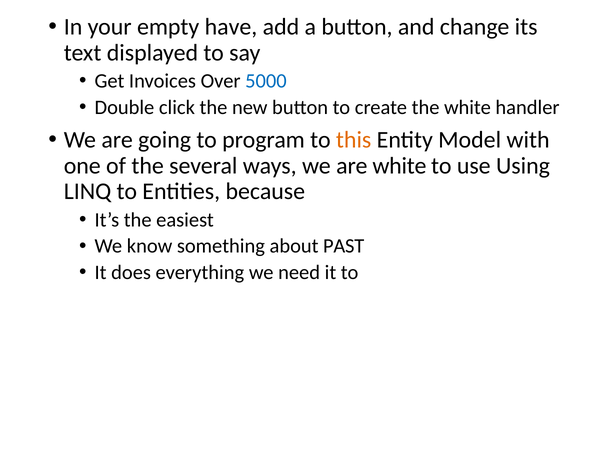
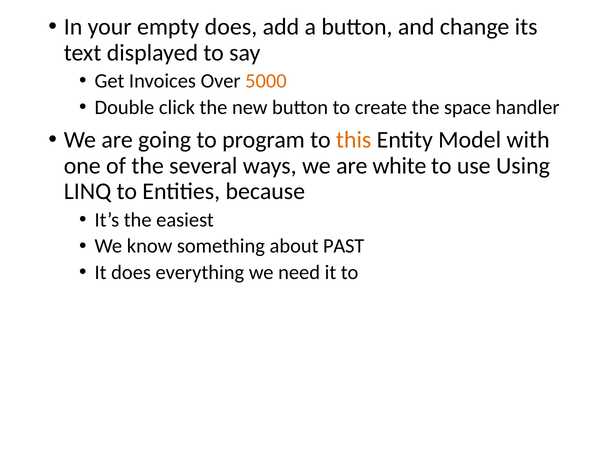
empty have: have -> does
5000 colour: blue -> orange
the white: white -> space
